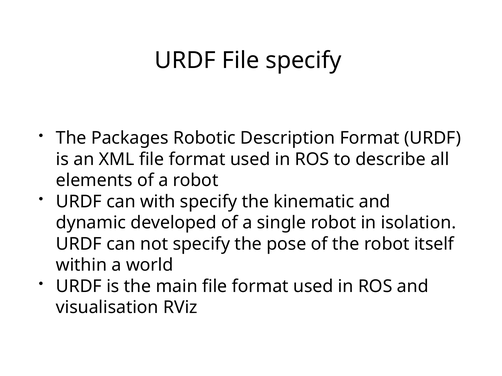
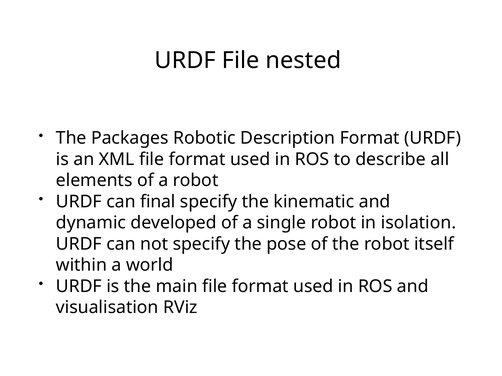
File specify: specify -> nested
with: with -> final
